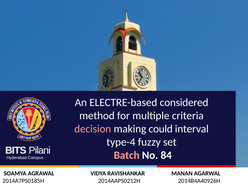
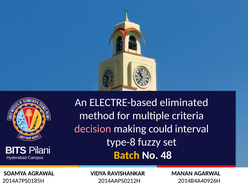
considered: considered -> eliminated
type-4: type-4 -> type-8
Batch colour: pink -> yellow
84: 84 -> 48
